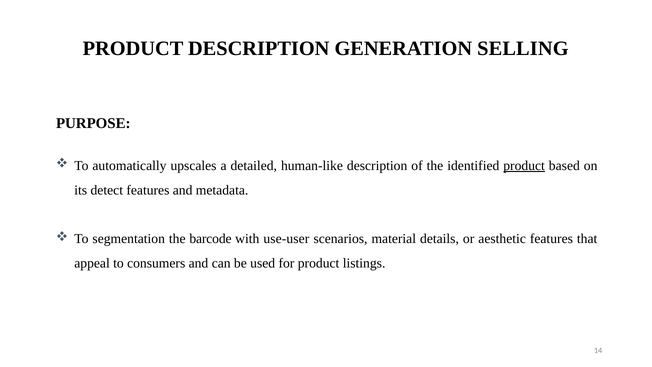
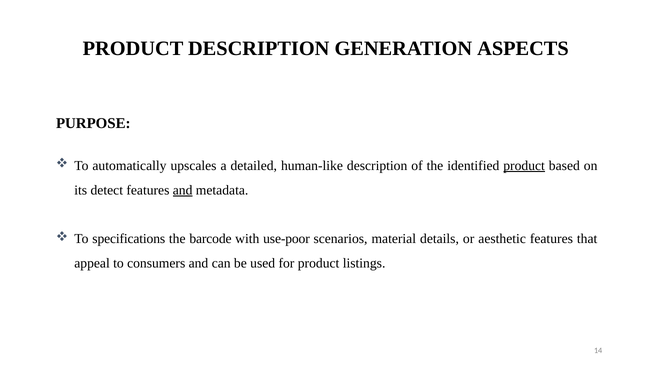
SELLING: SELLING -> ASPECTS
and at (183, 190) underline: none -> present
segmentation: segmentation -> specifications
use-user: use-user -> use-poor
